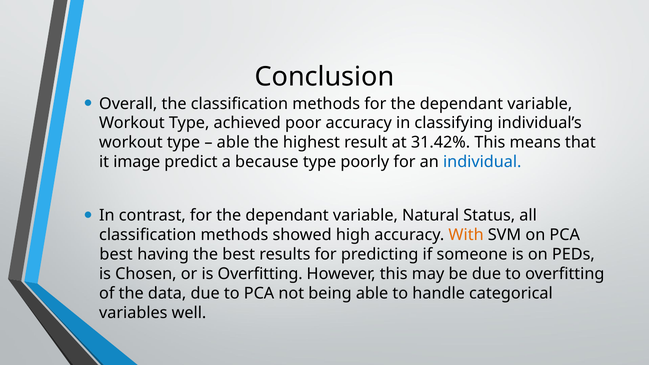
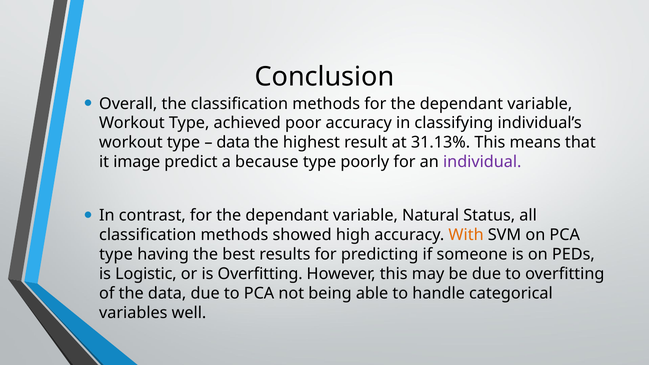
able at (233, 143): able -> data
31.42%: 31.42% -> 31.13%
individual colour: blue -> purple
best at (116, 255): best -> type
Chosen: Chosen -> Logistic
